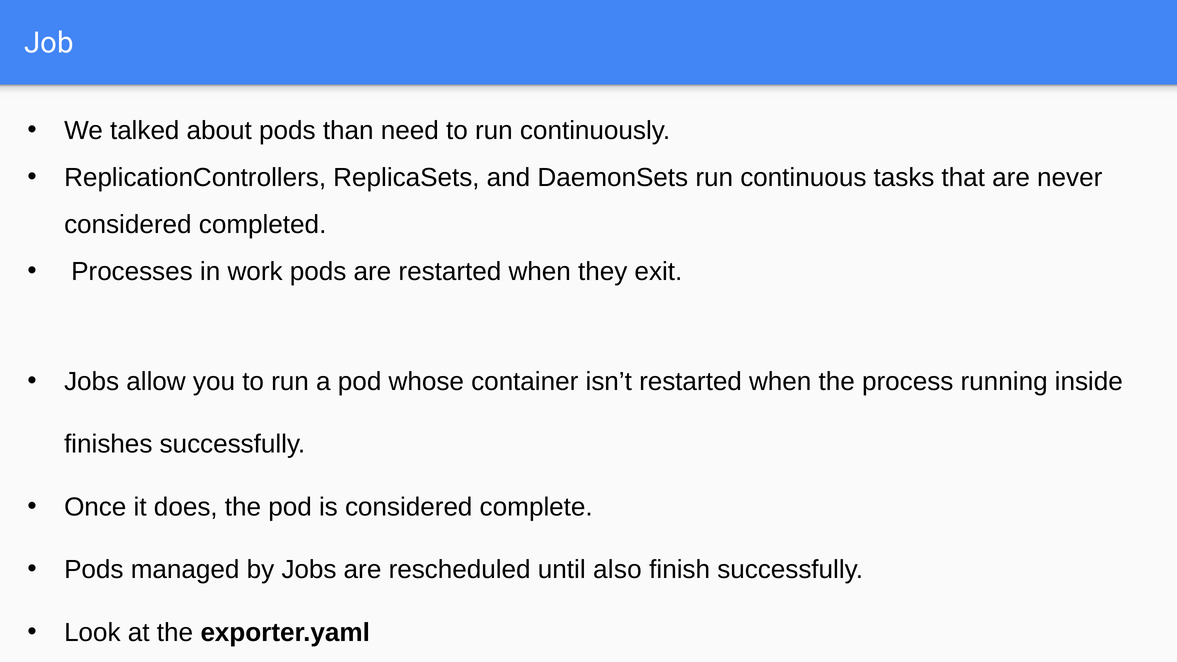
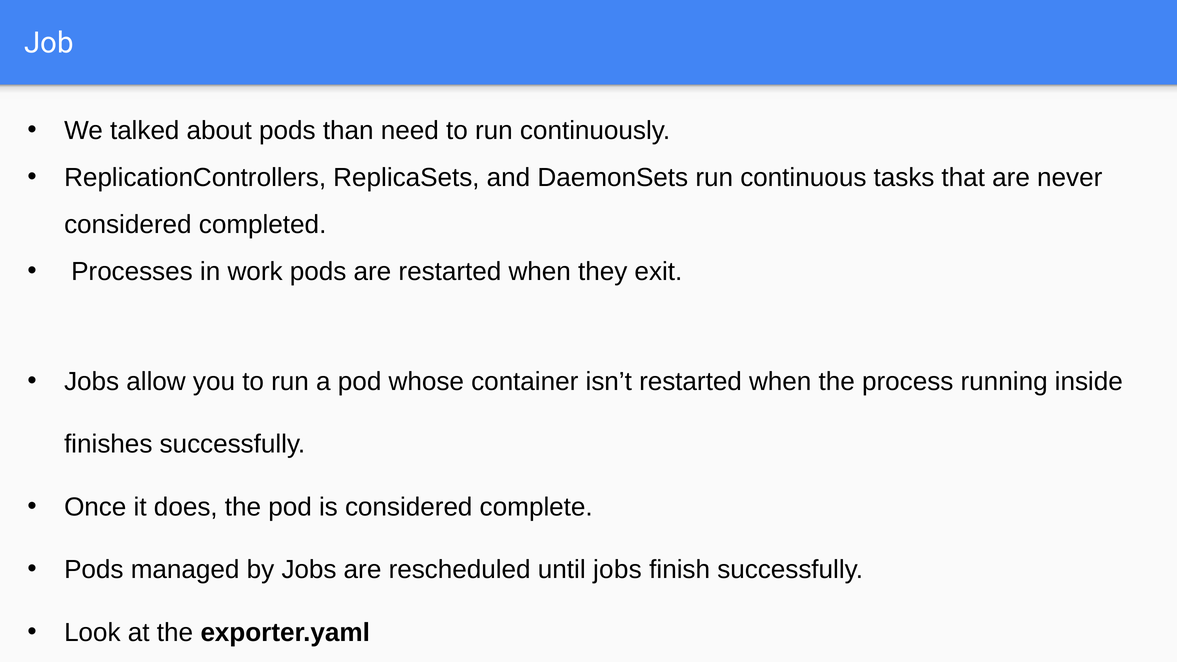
until also: also -> jobs
